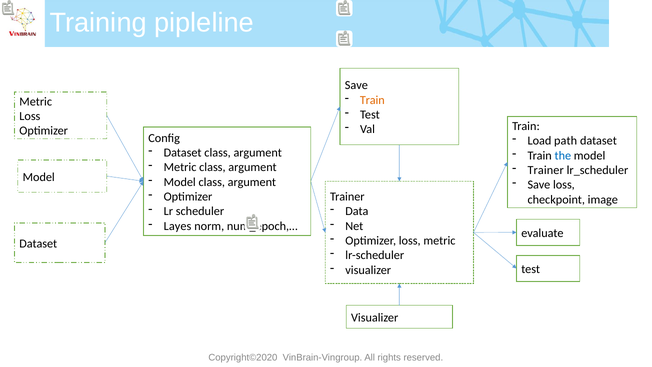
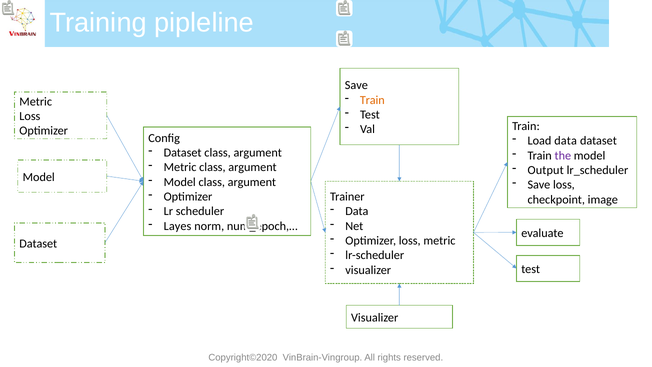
Load path: path -> data
the colour: blue -> purple
Trainer at (546, 170): Trainer -> Output
